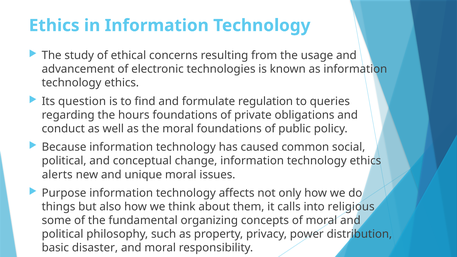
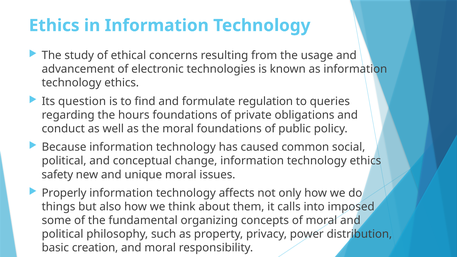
alerts: alerts -> safety
Purpose: Purpose -> Properly
religious: religious -> imposed
disaster: disaster -> creation
